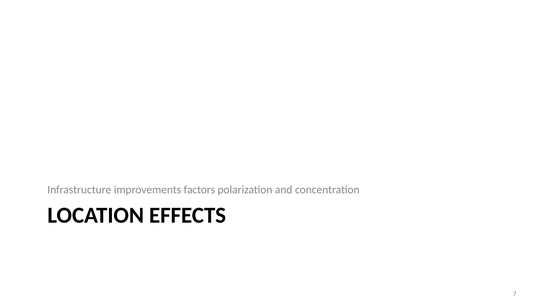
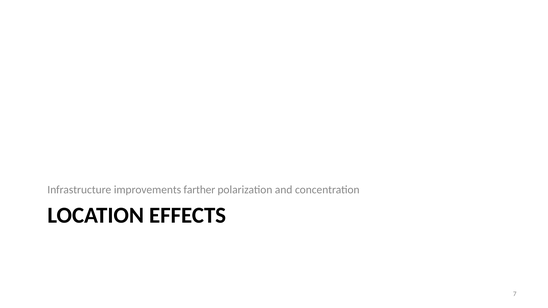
factors: factors -> farther
